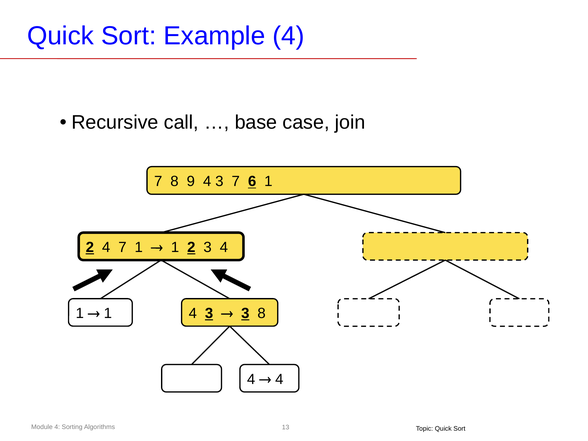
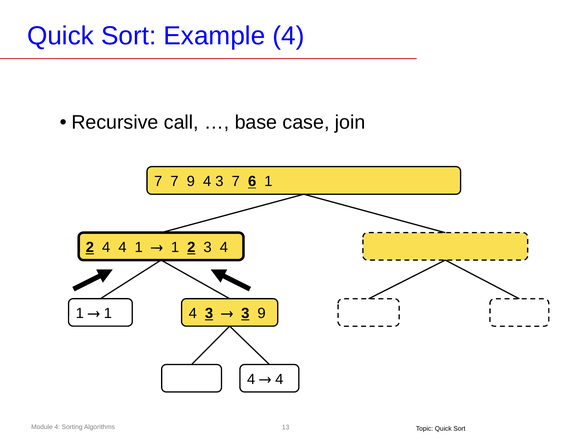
7 8: 8 -> 7
4 7: 7 -> 4
8 at (262, 313): 8 -> 9
